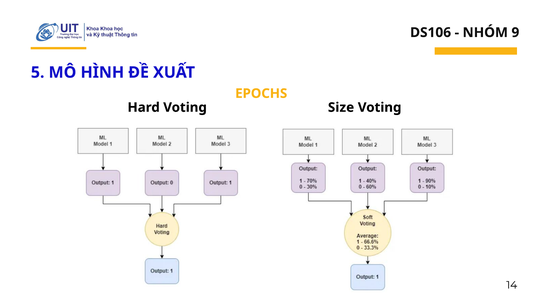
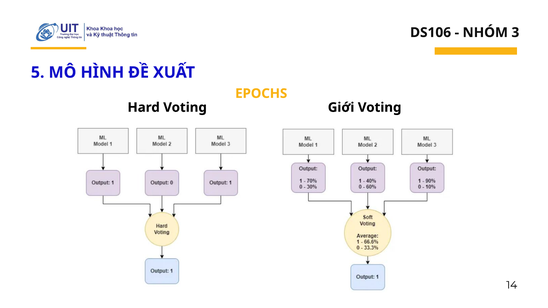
9: 9 -> 3
Size: Size -> Giới
